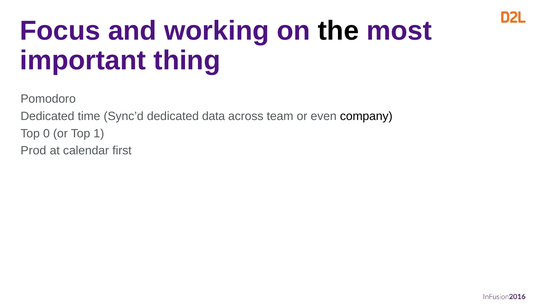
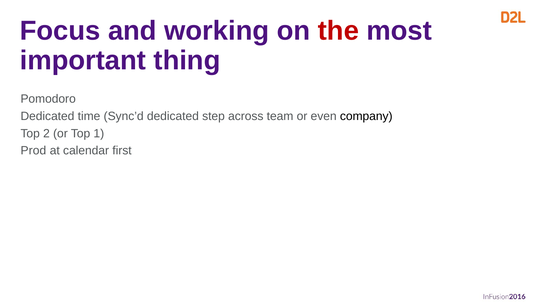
the colour: black -> red
data: data -> step
0: 0 -> 2
